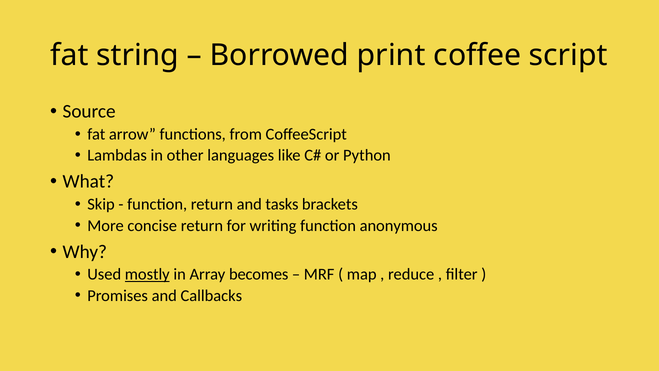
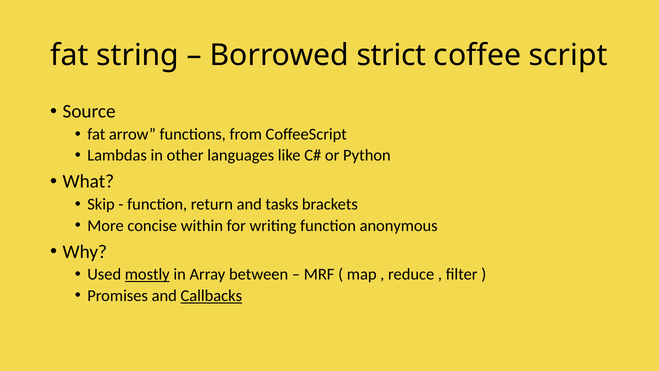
print: print -> strict
concise return: return -> within
becomes: becomes -> between
Callbacks underline: none -> present
